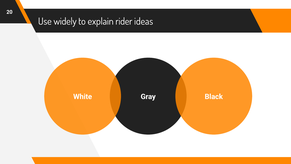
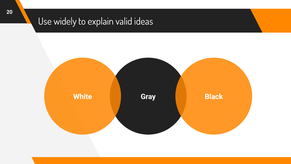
rider: rider -> valid
